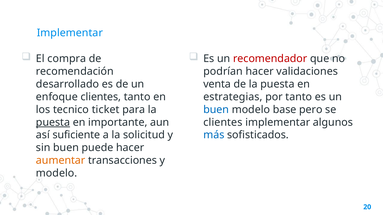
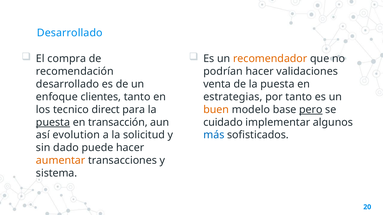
Implementar at (70, 33): Implementar -> Desarrollado
recomendador colour: red -> orange
ticket: ticket -> direct
buen at (216, 110) colour: blue -> orange
pero underline: none -> present
importante: importante -> transacción
clientes at (223, 122): clientes -> cuidado
suficiente: suficiente -> evolution
sin buen: buen -> dado
modelo at (57, 174): modelo -> sistema
